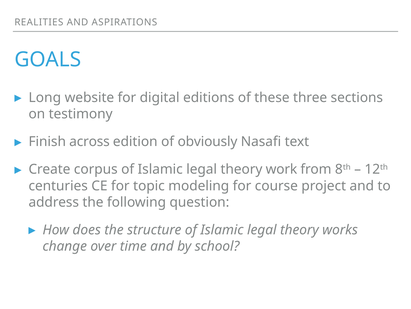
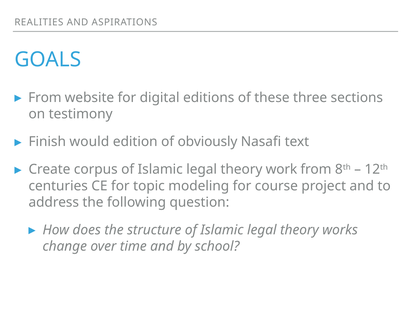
Long at (45, 97): Long -> From
across: across -> would
